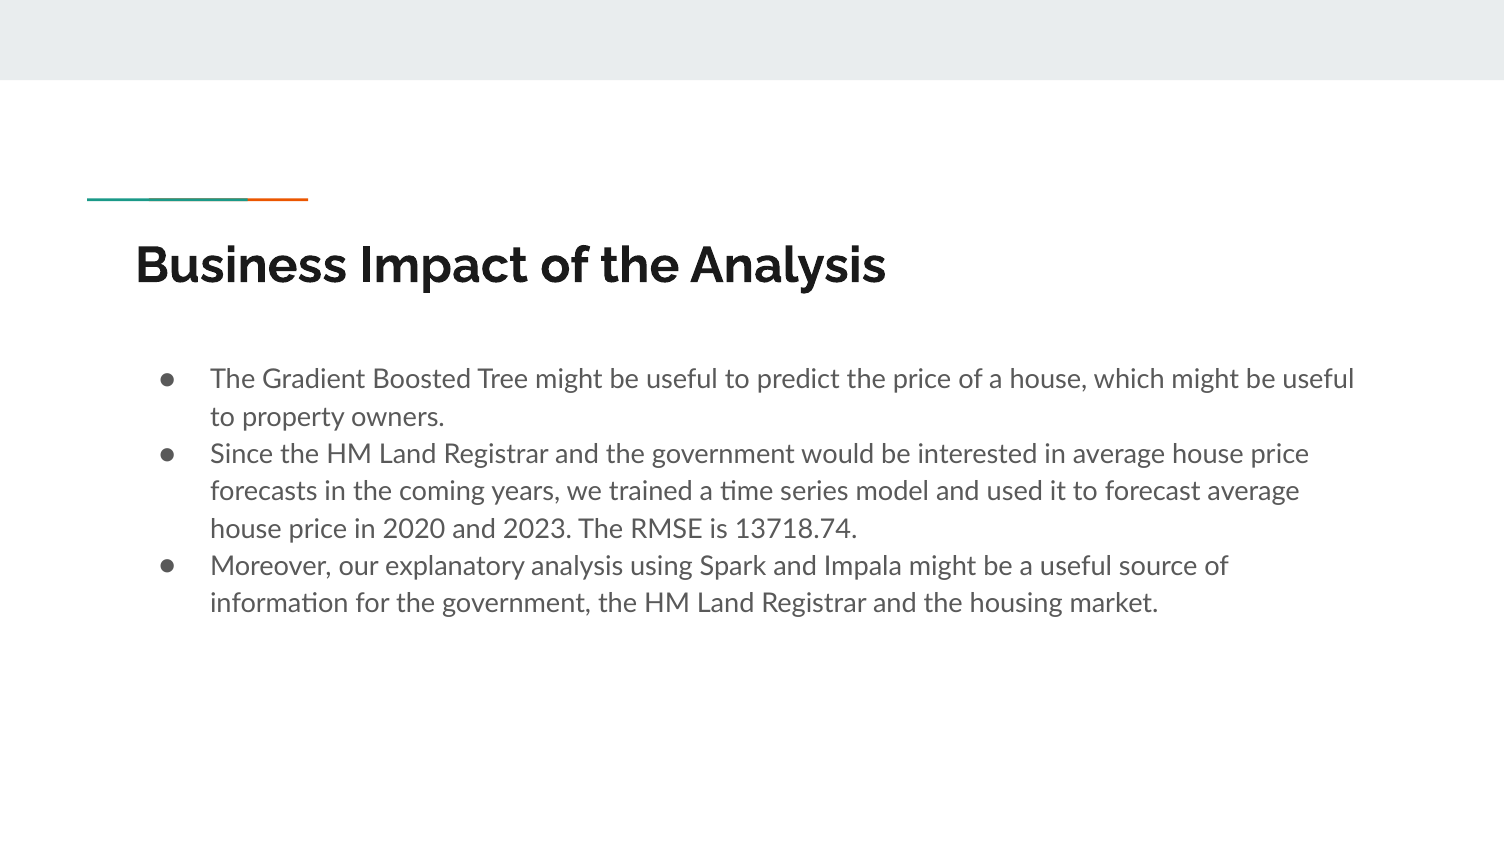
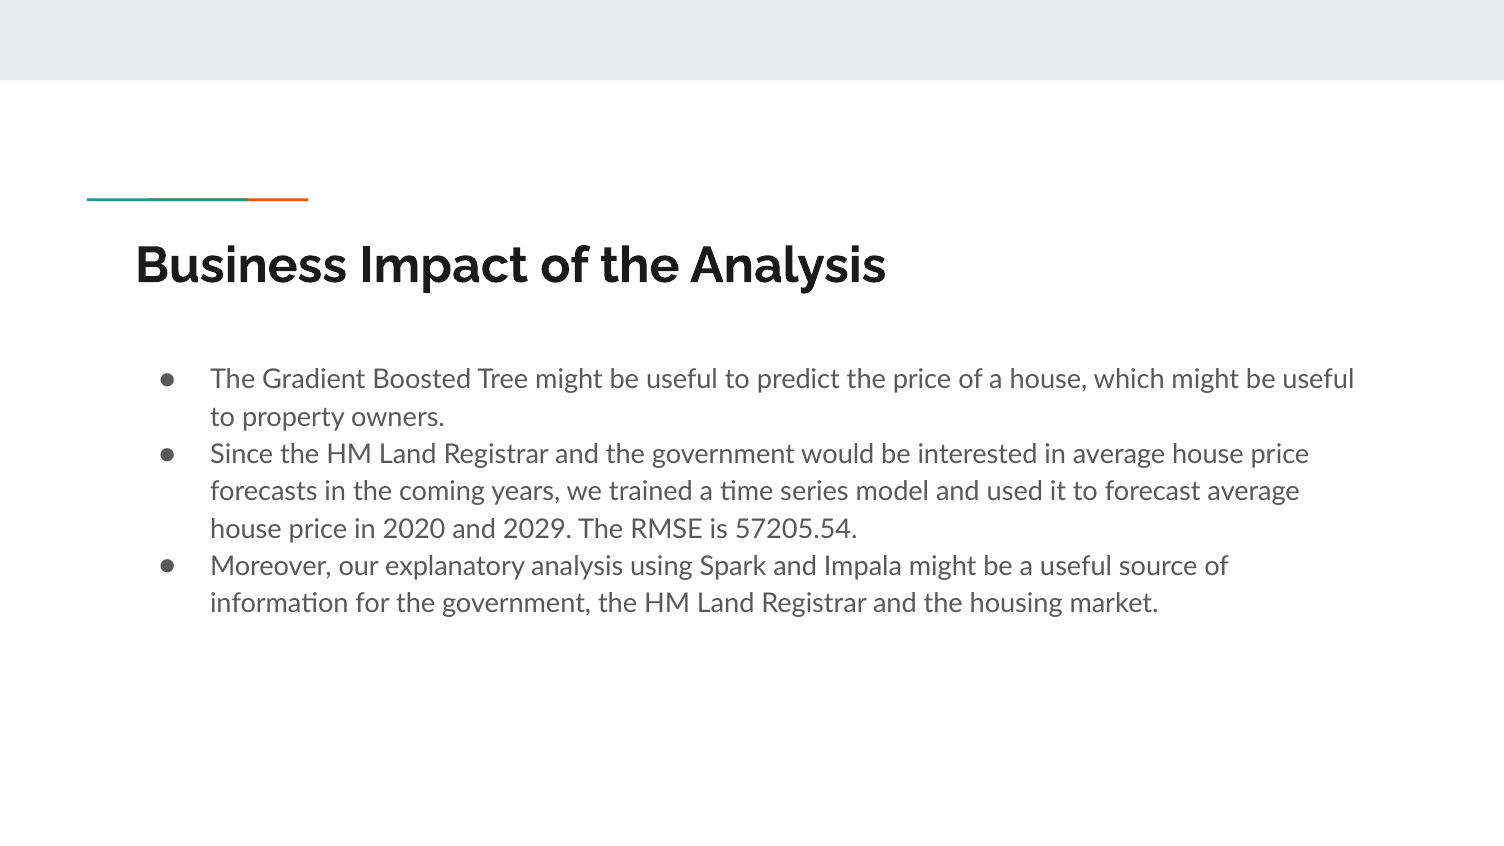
2023: 2023 -> 2029
13718.74: 13718.74 -> 57205.54
